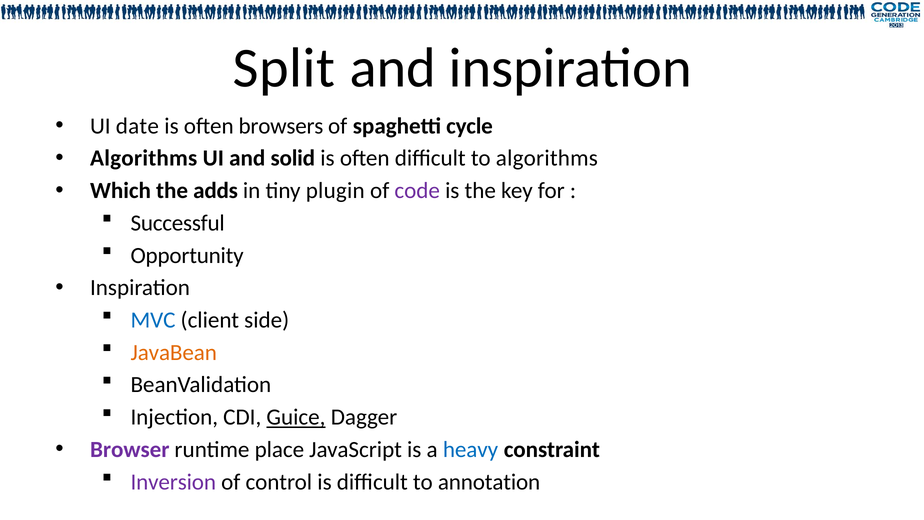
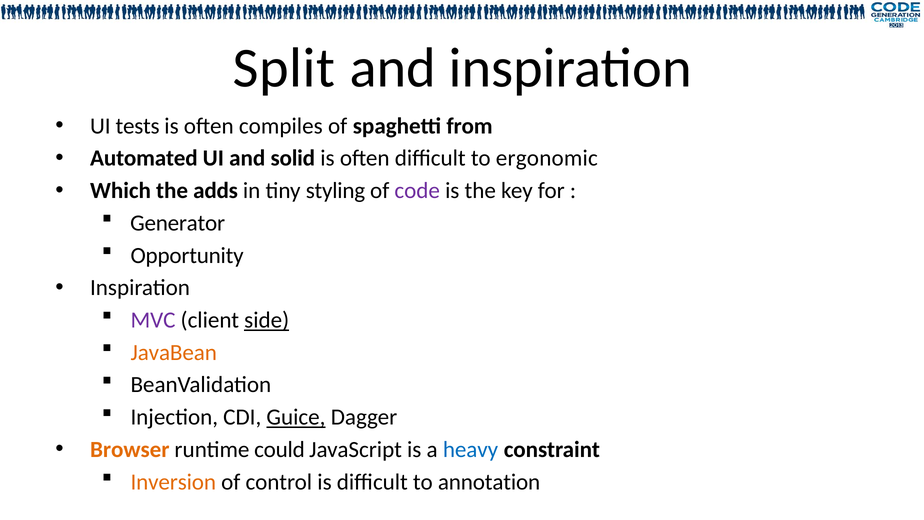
date: date -> tests
browsers: browsers -> compiles
cycle: cycle -> from
Algorithms at (144, 158): Algorithms -> Automated
to algorithms: algorithms -> ergonomic
plugin: plugin -> styling
Successful: Successful -> Generator
MVC colour: blue -> purple
side underline: none -> present
Browser colour: purple -> orange
place: place -> could
Inversion colour: purple -> orange
